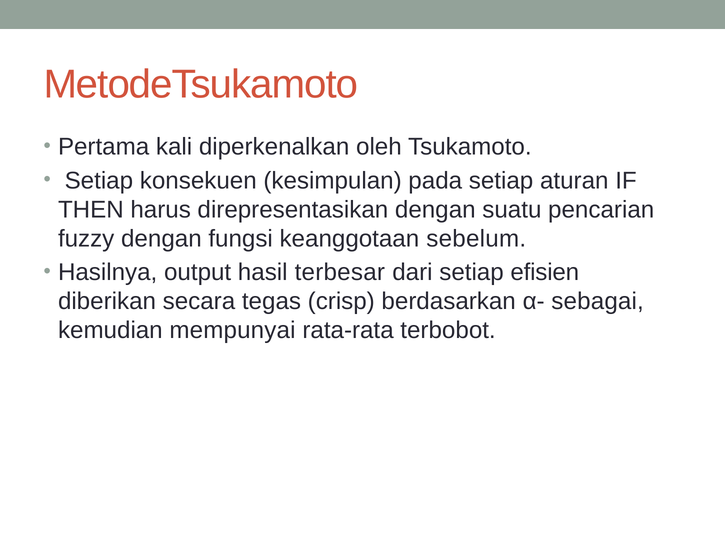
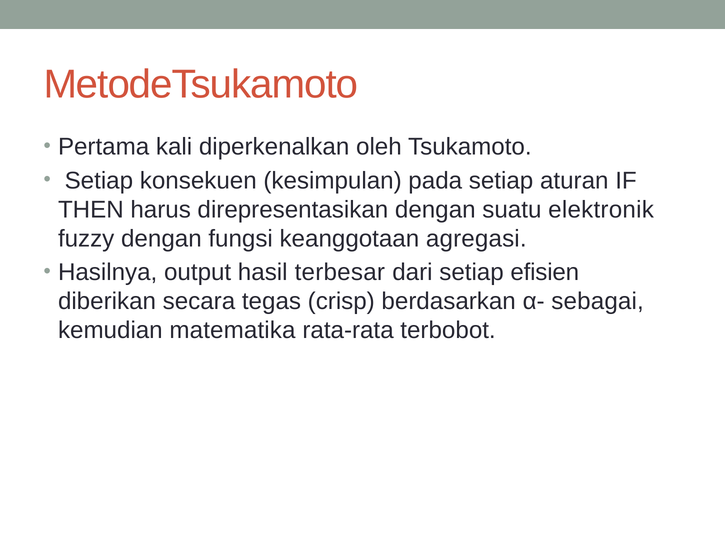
pencarian: pencarian -> elektronik
sebelum: sebelum -> agregasi
mempunyai: mempunyai -> matematika
